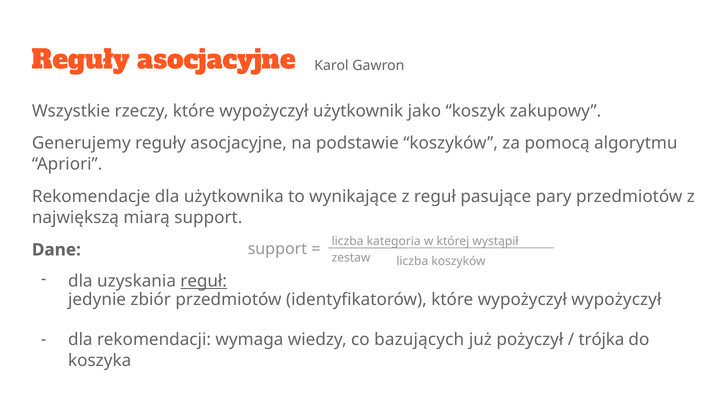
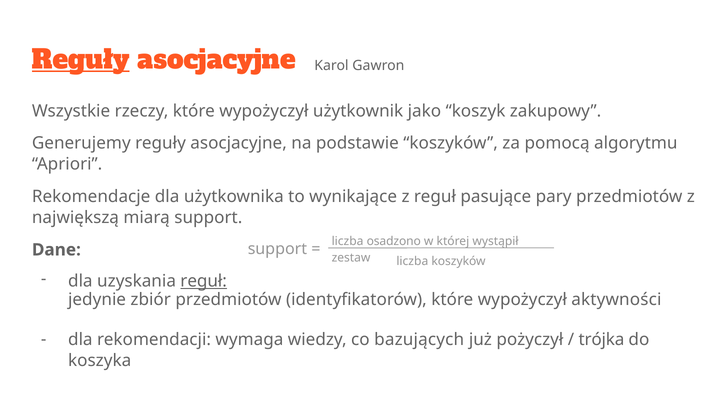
Reguły at (81, 60) underline: none -> present
kategoria: kategoria -> osadzono
wypożyczył wypożyczył: wypożyczył -> aktywności
